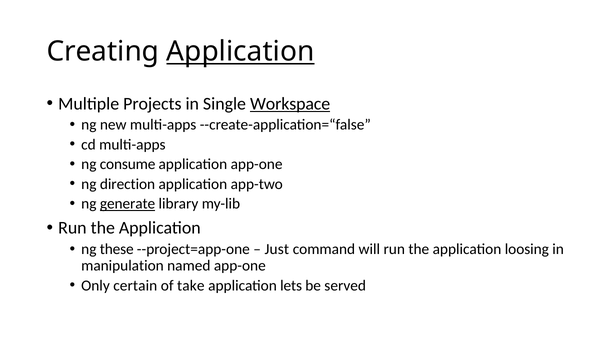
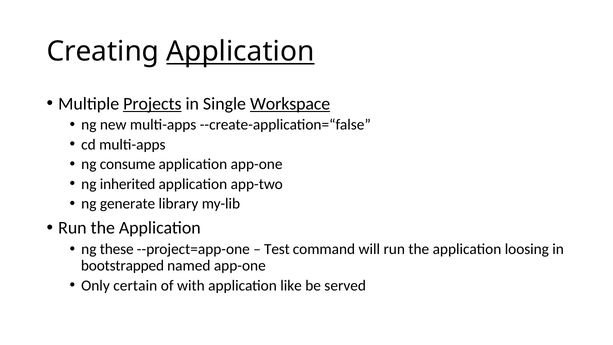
Projects underline: none -> present
direction: direction -> inherited
generate underline: present -> none
Just: Just -> Test
manipulation: manipulation -> bootstrapped
take: take -> with
lets: lets -> like
